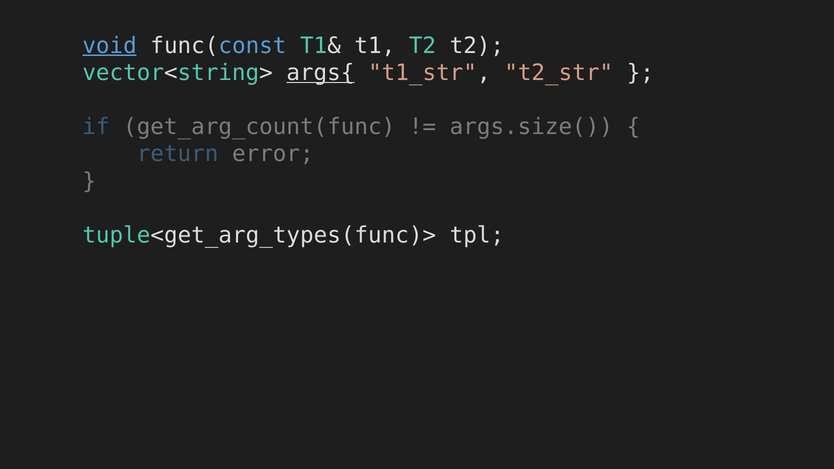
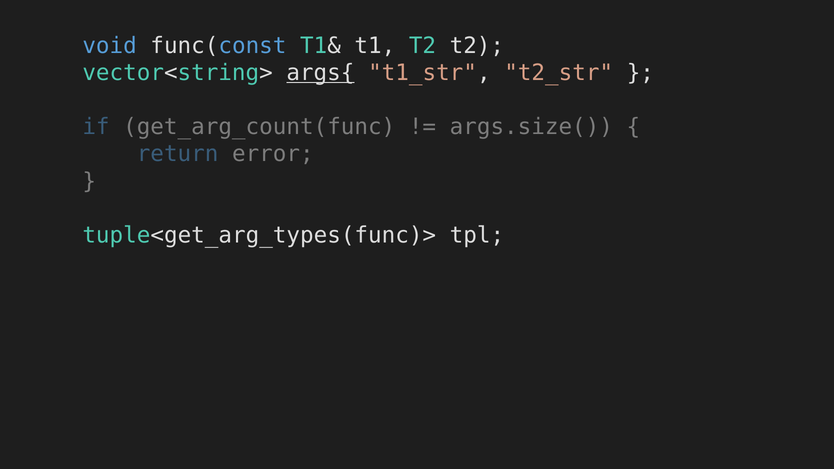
void underline: present -> none
